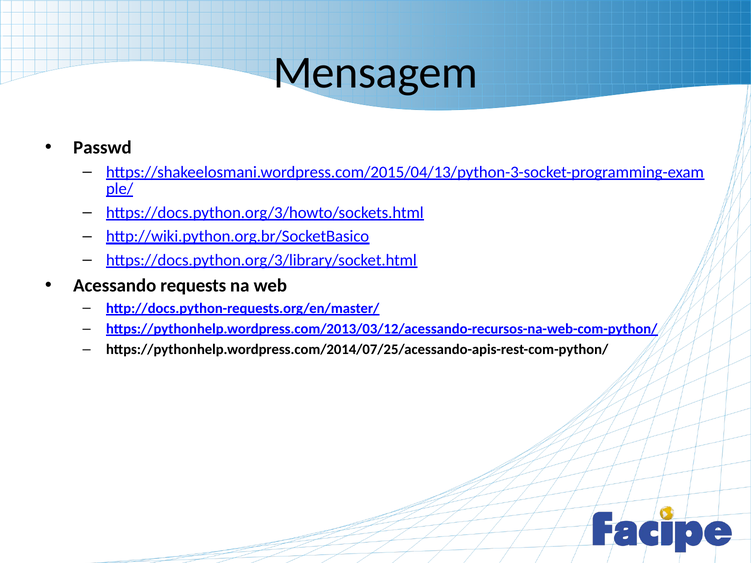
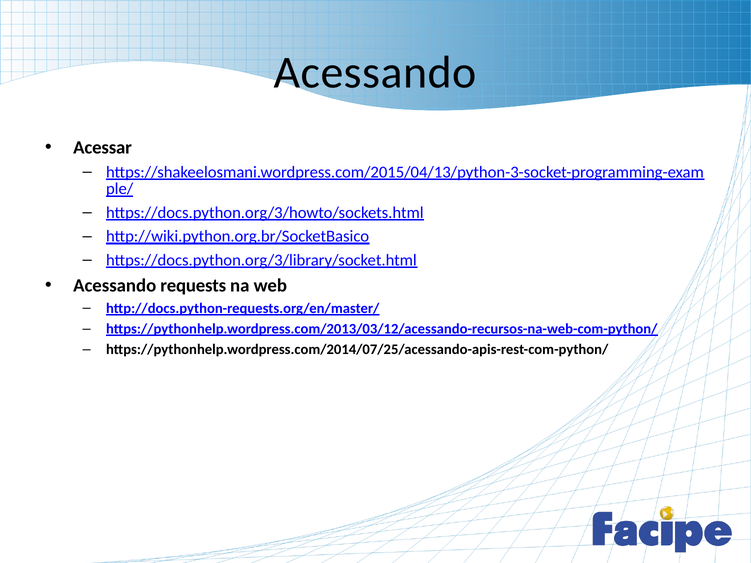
Mensagem at (376, 73): Mensagem -> Acessando
Passwd: Passwd -> Acessar
